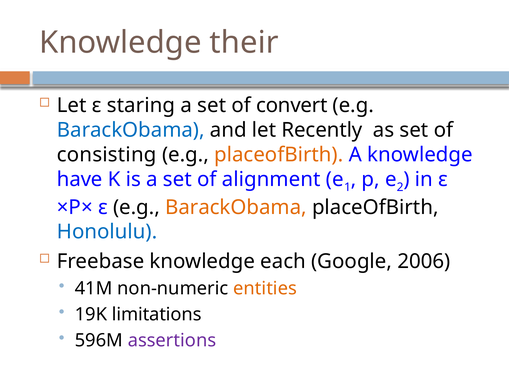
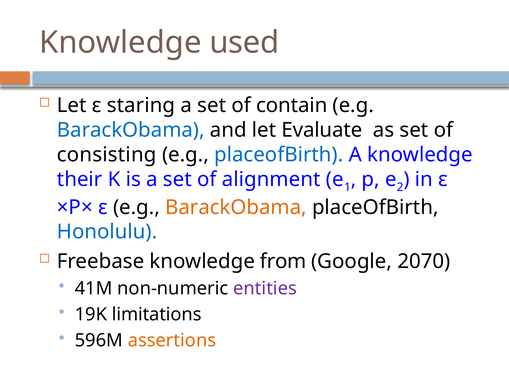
their: their -> used
convert: convert -> contain
Recently: Recently -> Evaluate
placeofBirth at (279, 155) colour: orange -> blue
have: have -> their
each: each -> from
2006: 2006 -> 2070
entities colour: orange -> purple
assertions colour: purple -> orange
